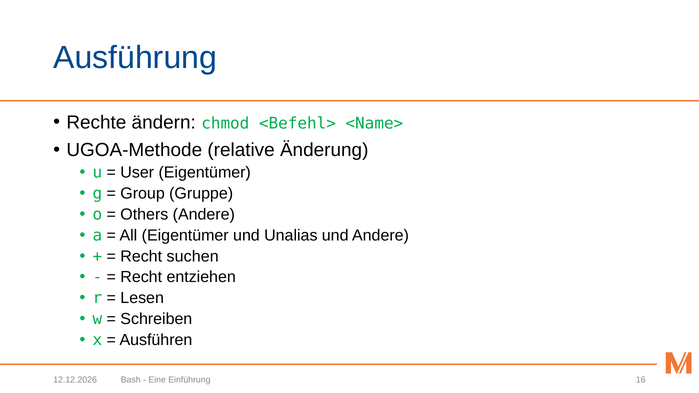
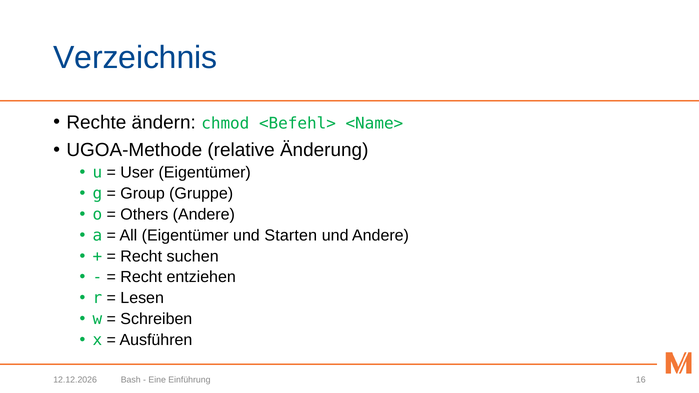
Ausführung: Ausführung -> Verzeichnis
Unalias: Unalias -> Starten
